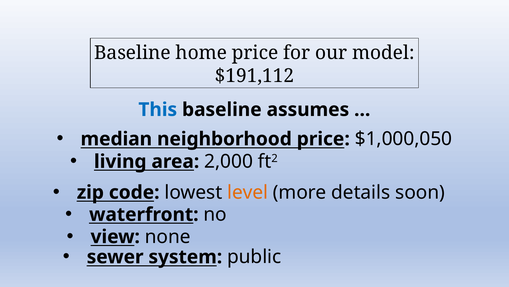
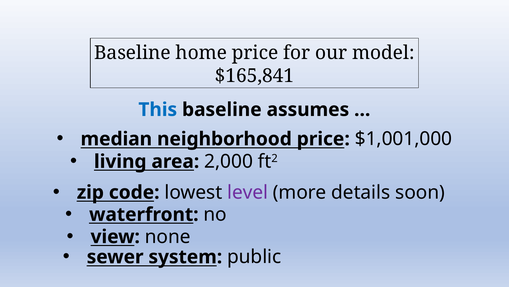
$191,112: $191,112 -> $165,841
$1,000,050: $1,000,050 -> $1,001,000
level colour: orange -> purple
